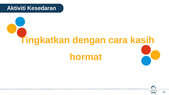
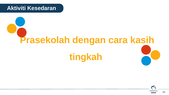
Tingkatkan: Tingkatkan -> Prasekolah
hormat: hormat -> tingkah
